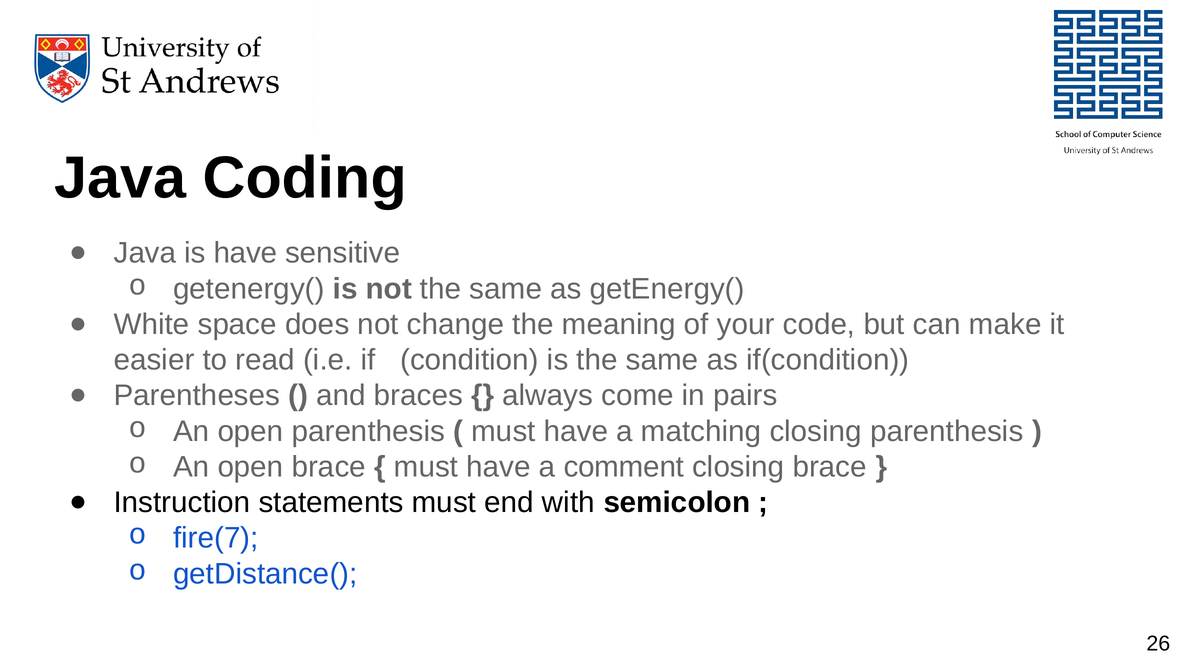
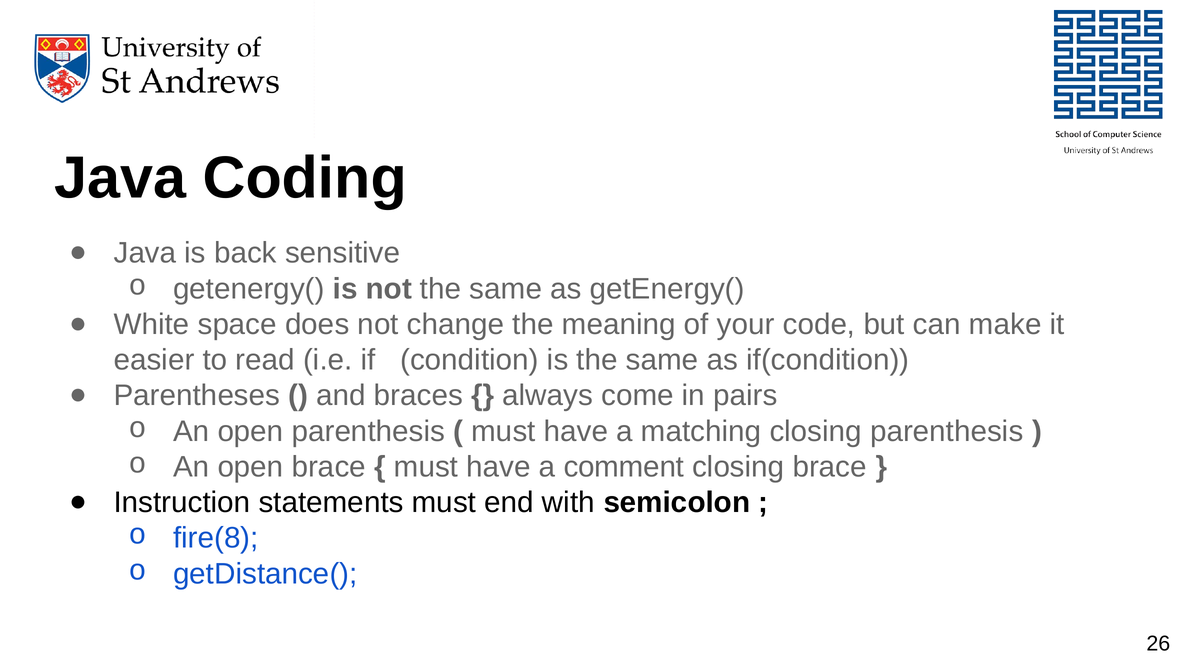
is have: have -> back
fire(7: fire(7 -> fire(8
